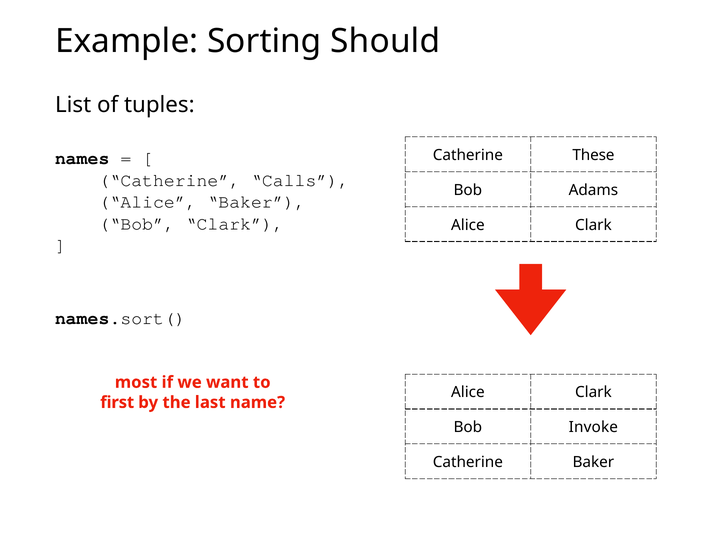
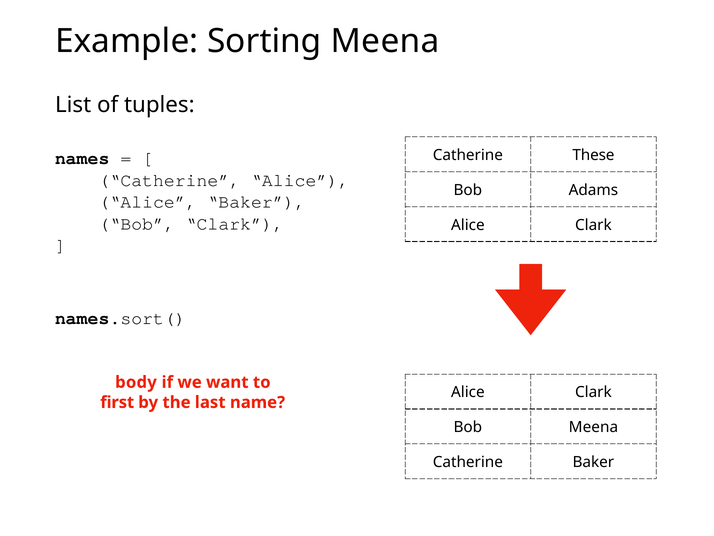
Sorting Should: Should -> Meena
Catherine Calls: Calls -> Alice
most: most -> body
Bob Invoke: Invoke -> Meena
